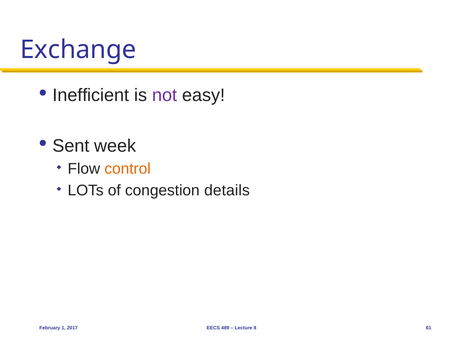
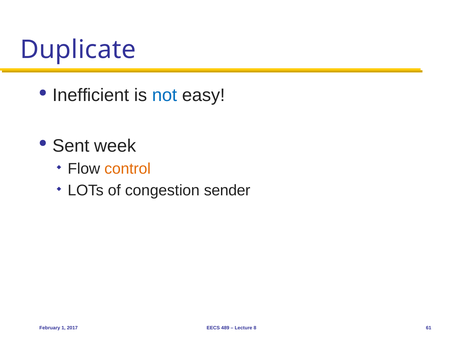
Exchange: Exchange -> Duplicate
not colour: purple -> blue
details: details -> sender
